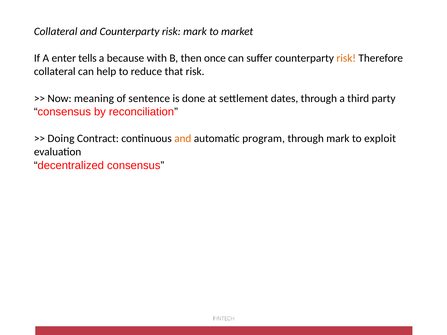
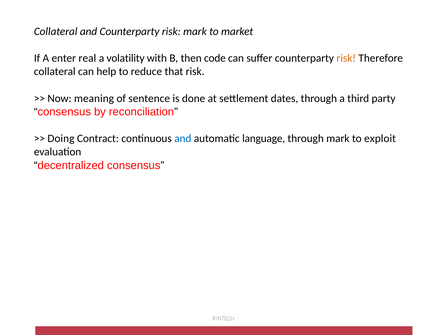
tells: tells -> real
because: because -> volatility
once: once -> code
and at (183, 139) colour: orange -> blue
program: program -> language
